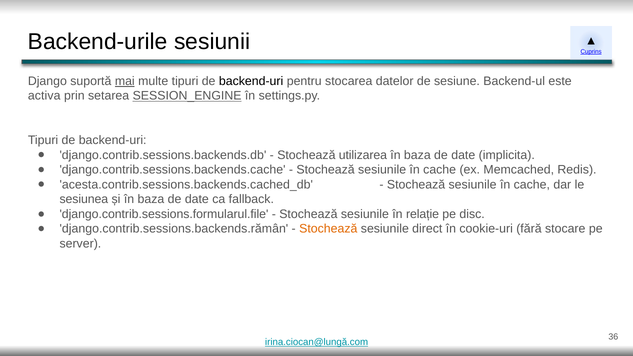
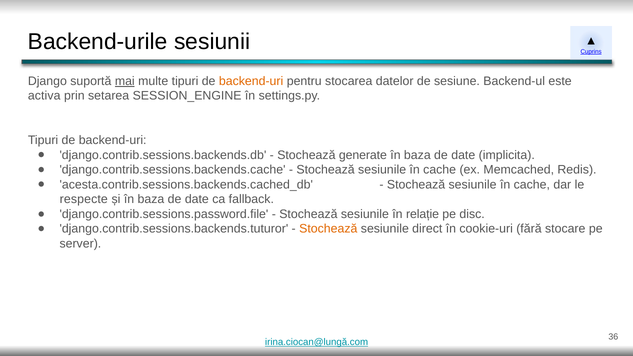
backend-uri at (251, 81) colour: black -> orange
SESSION_ENGINE underline: present -> none
utilizarea: utilizarea -> generate
sesiunea: sesiunea -> respecte
django.contrib.sessions.formularul.file: django.contrib.sessions.formularul.file -> django.contrib.sessions.password.file
django.contrib.sessions.backends.rămân: django.contrib.sessions.backends.rămân -> django.contrib.sessions.backends.tuturor
